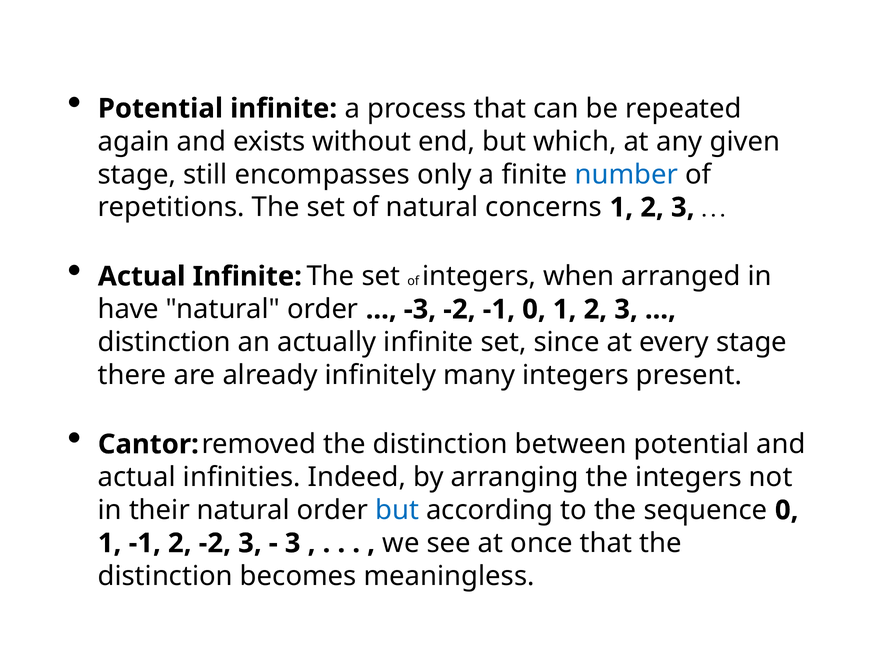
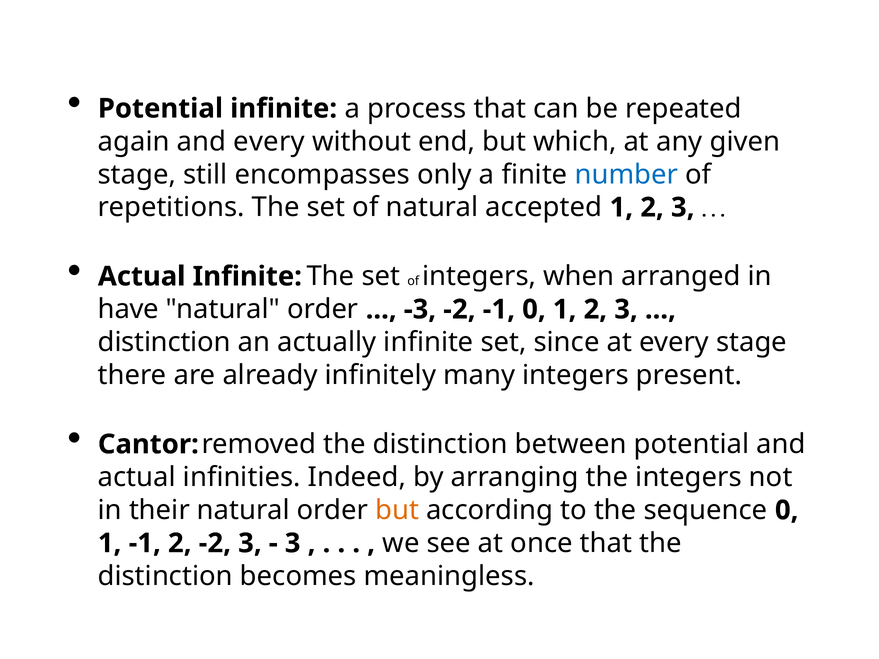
and exists: exists -> every
concerns: concerns -> accepted
but at (397, 510) colour: blue -> orange
